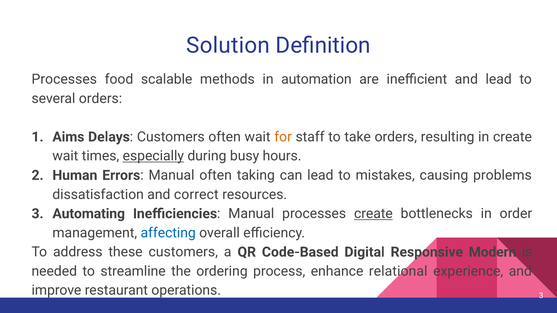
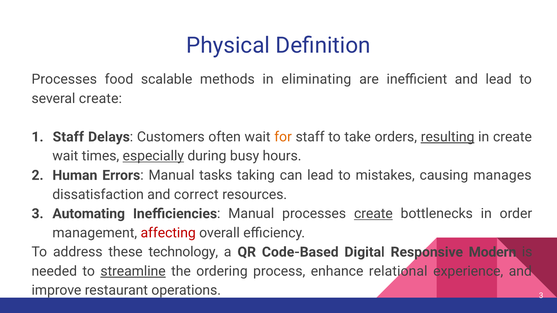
Solution: Solution -> Physical
automation: automation -> eliminating
several orders: orders -> create
Aims at (68, 137): Aims -> Staff
resulting underline: none -> present
Manual often: often -> tasks
problems: problems -> manages
affecting colour: blue -> red
these customers: customers -> technology
streamline underline: none -> present
